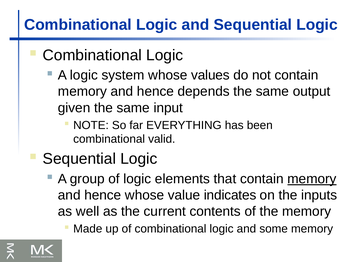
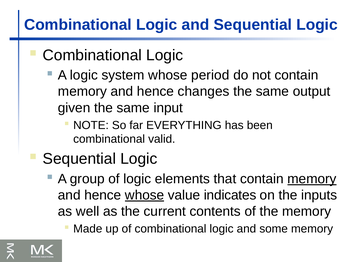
values: values -> period
depends: depends -> changes
whose at (145, 195) underline: none -> present
